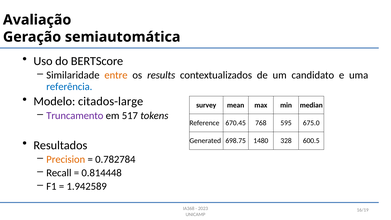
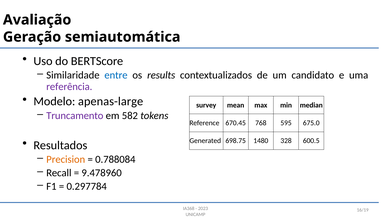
entre colour: orange -> blue
referência colour: blue -> purple
citados-large: citados-large -> apenas-large
517: 517 -> 582
0.782784: 0.782784 -> 0.788084
0.814448: 0.814448 -> 9.478960
1.942589: 1.942589 -> 0.297784
